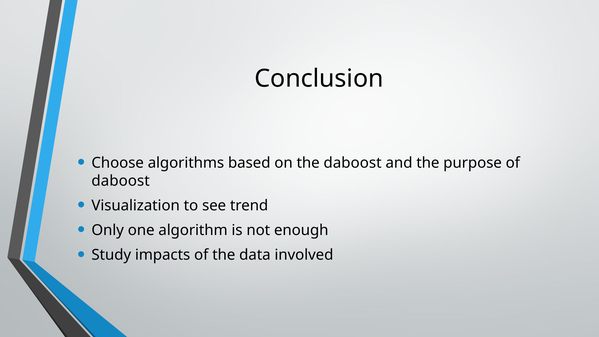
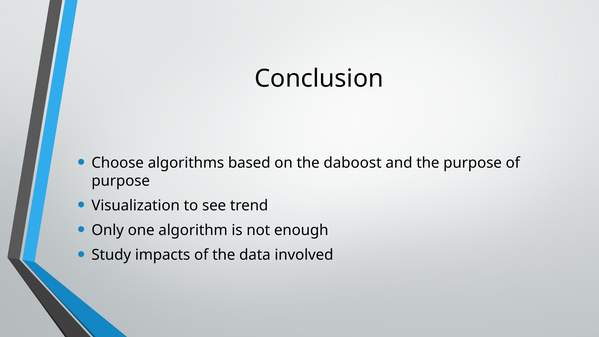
daboost at (121, 181): daboost -> purpose
